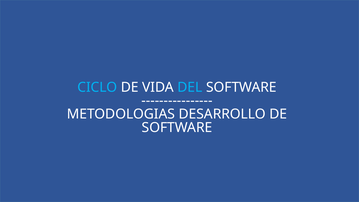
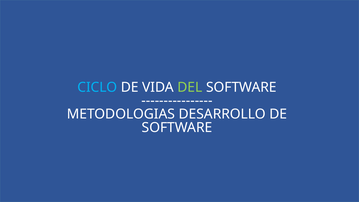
DEL colour: light blue -> light green
